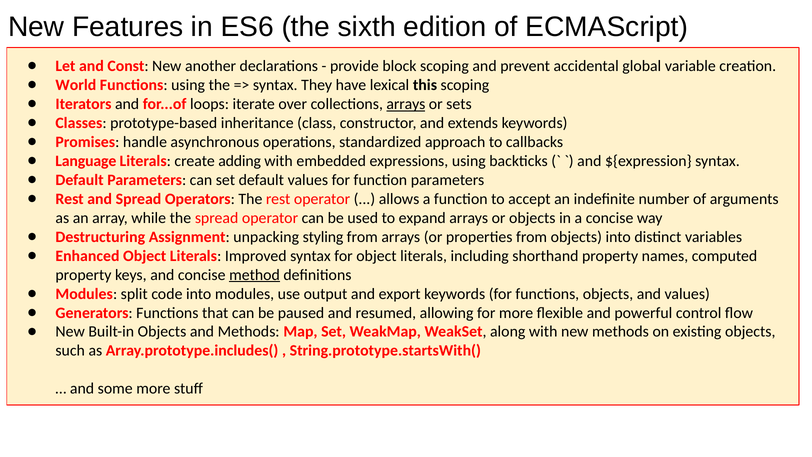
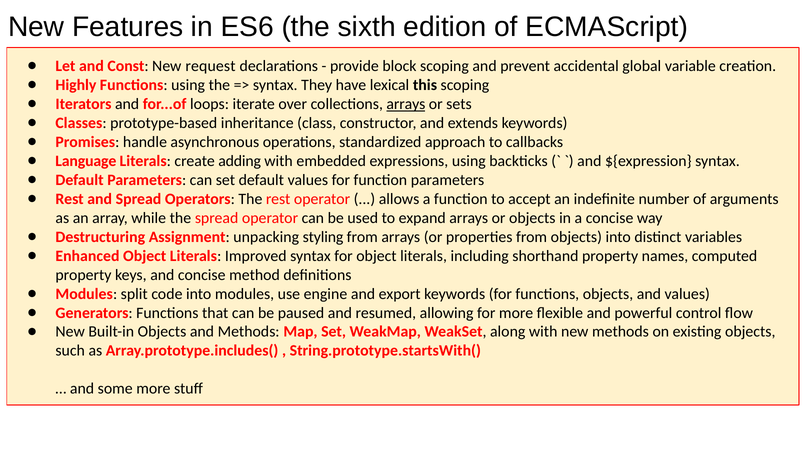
another: another -> request
World: World -> Highly
method underline: present -> none
output: output -> engine
